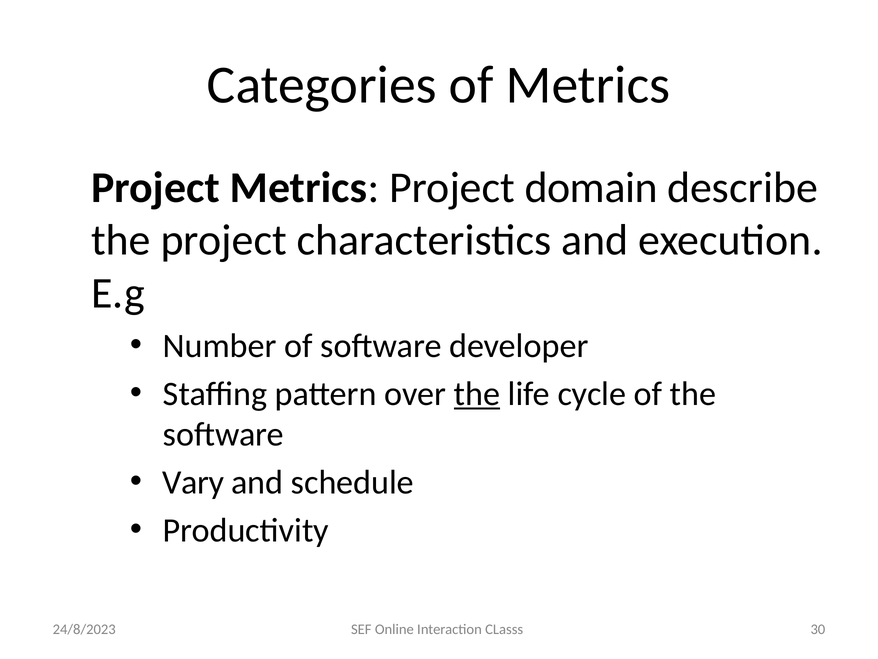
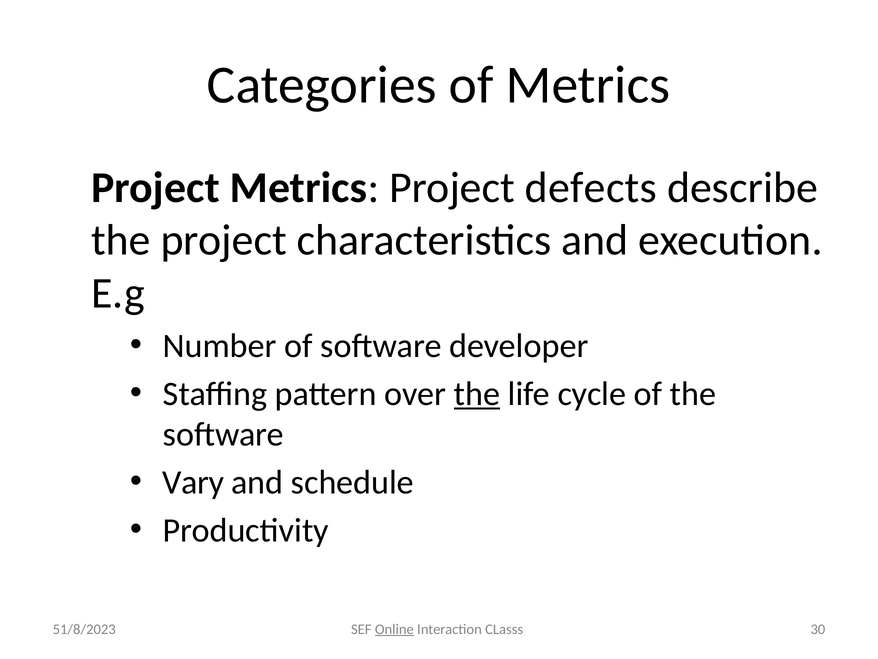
domain: domain -> defects
24/8/2023: 24/8/2023 -> 51/8/2023
Online underline: none -> present
